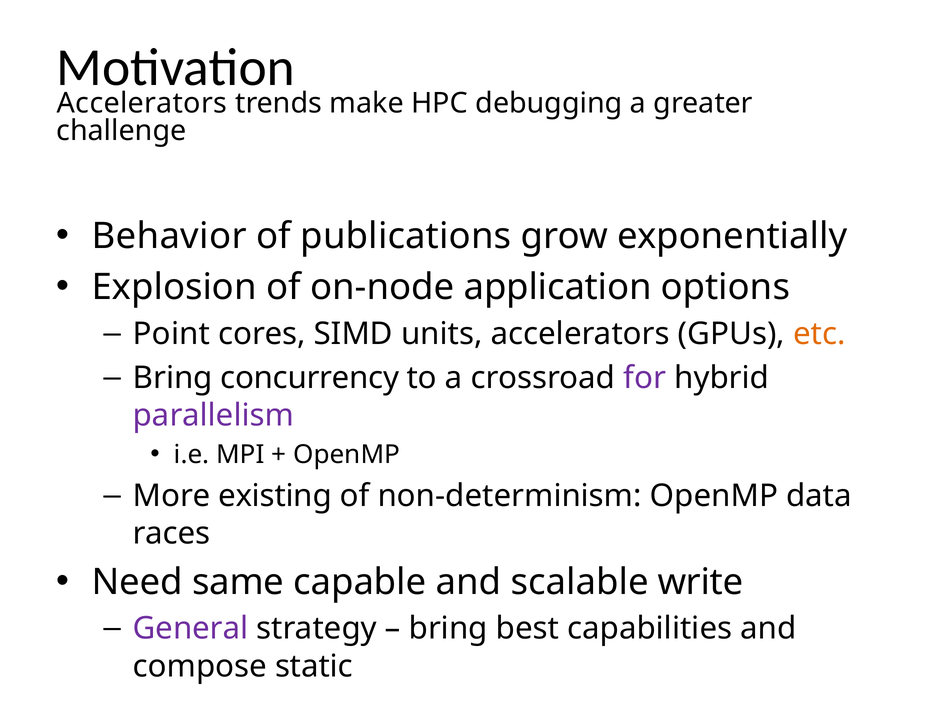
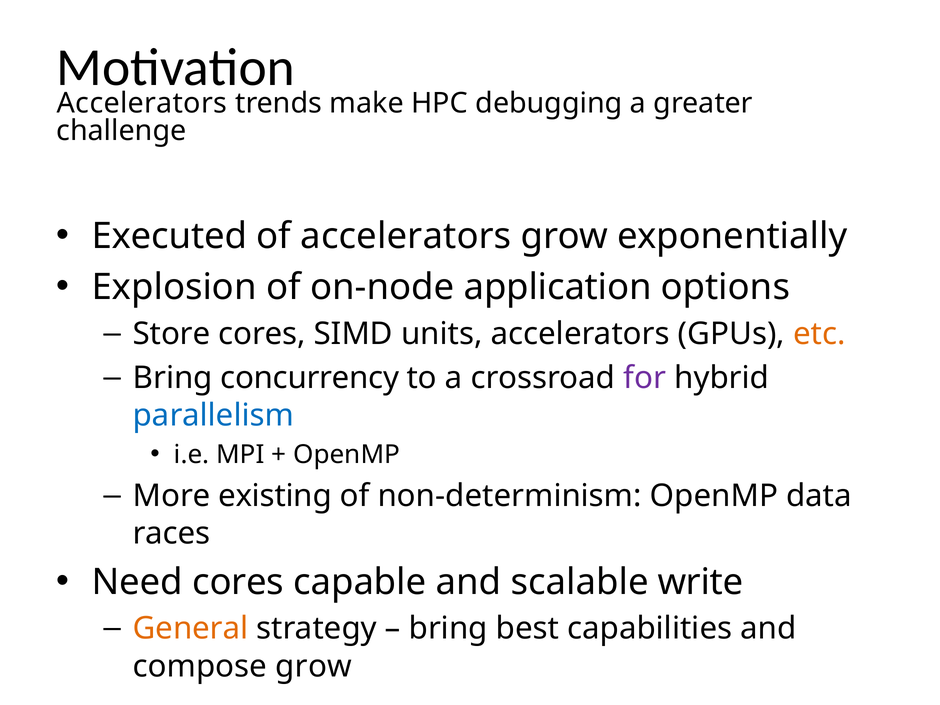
Behavior: Behavior -> Executed
of publications: publications -> accelerators
Point: Point -> Store
parallelism colour: purple -> blue
Need same: same -> cores
General colour: purple -> orange
compose static: static -> grow
